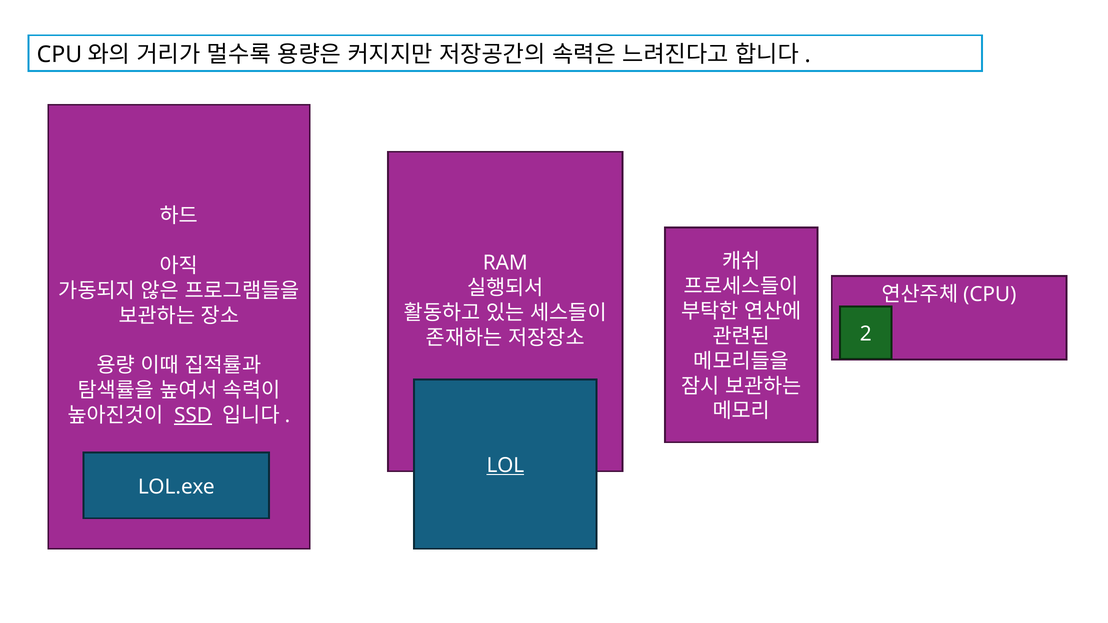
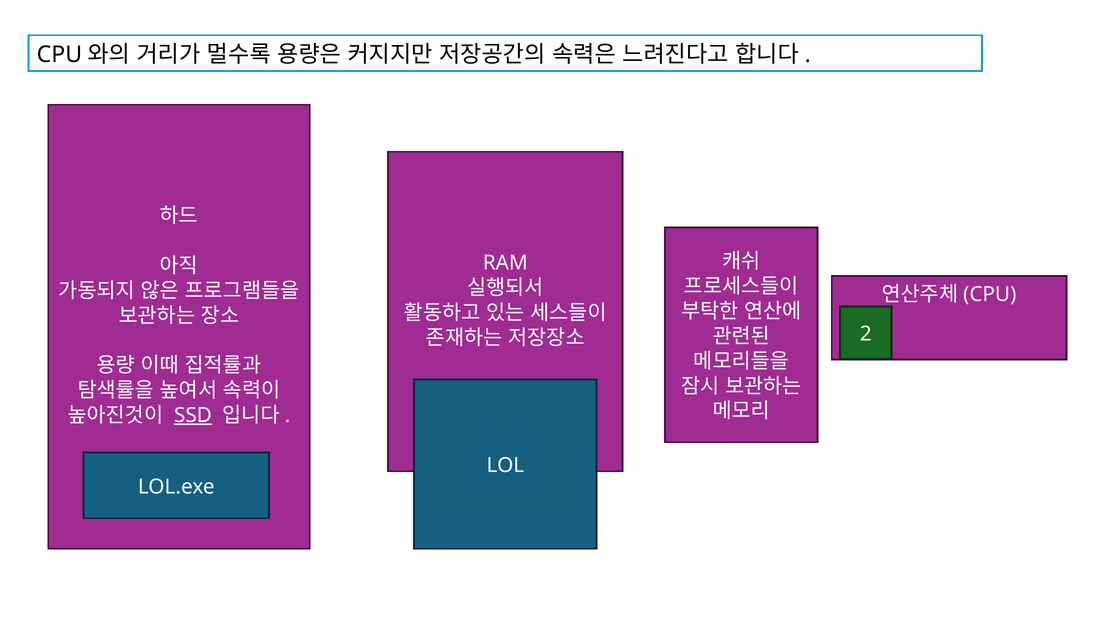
LOL underline: present -> none
